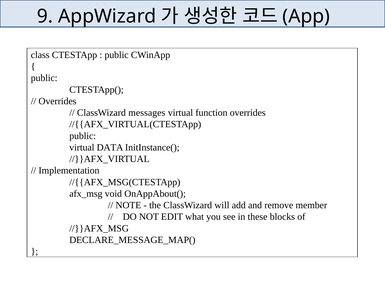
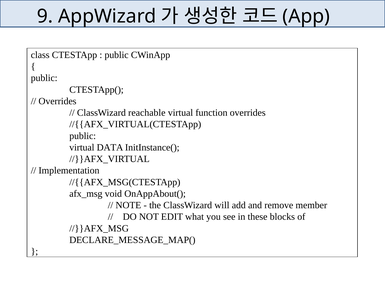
messages: messages -> reachable
